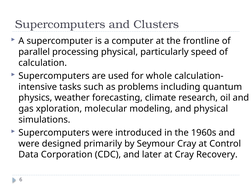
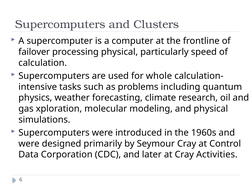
parallel: parallel -> failover
Recovery: Recovery -> Activities
